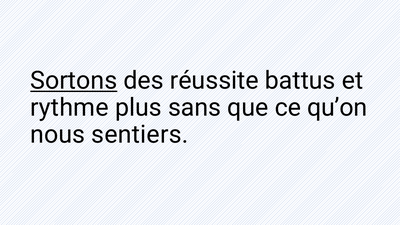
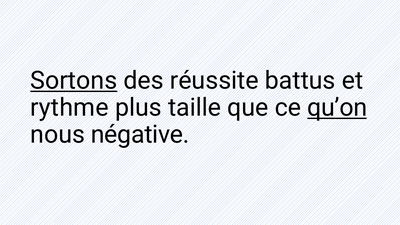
sans: sans -> taille
qu’on underline: none -> present
sentiers: sentiers -> négative
